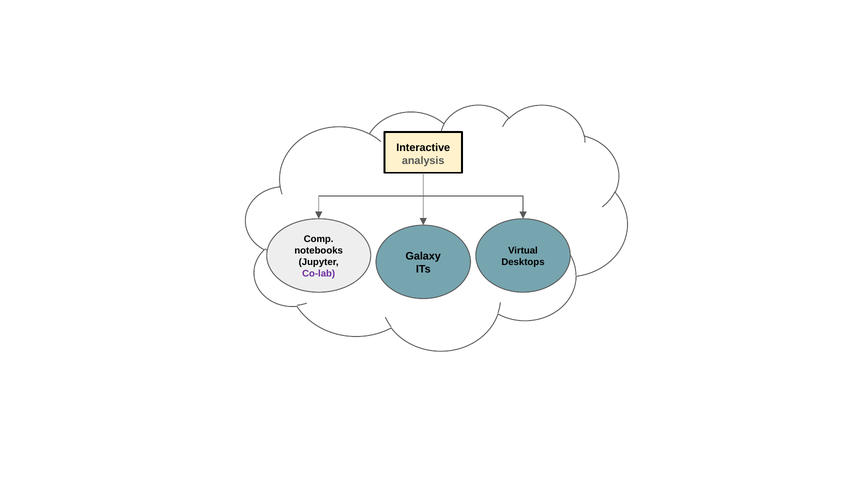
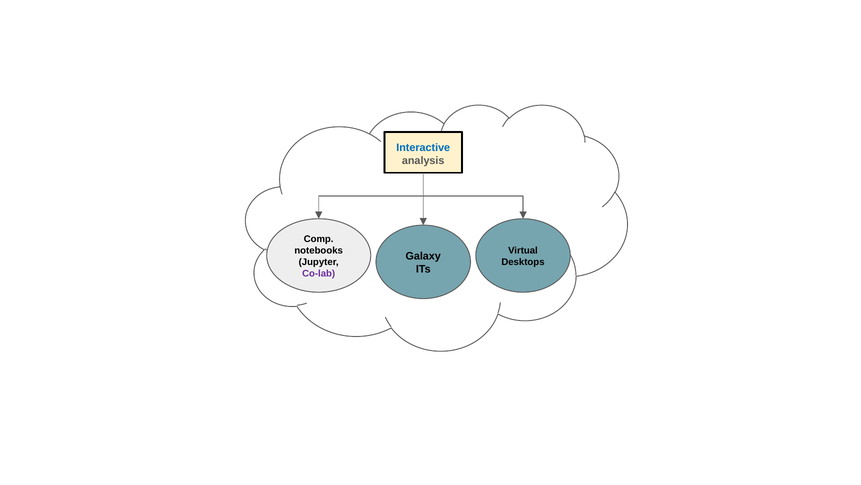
Interactive colour: black -> blue
